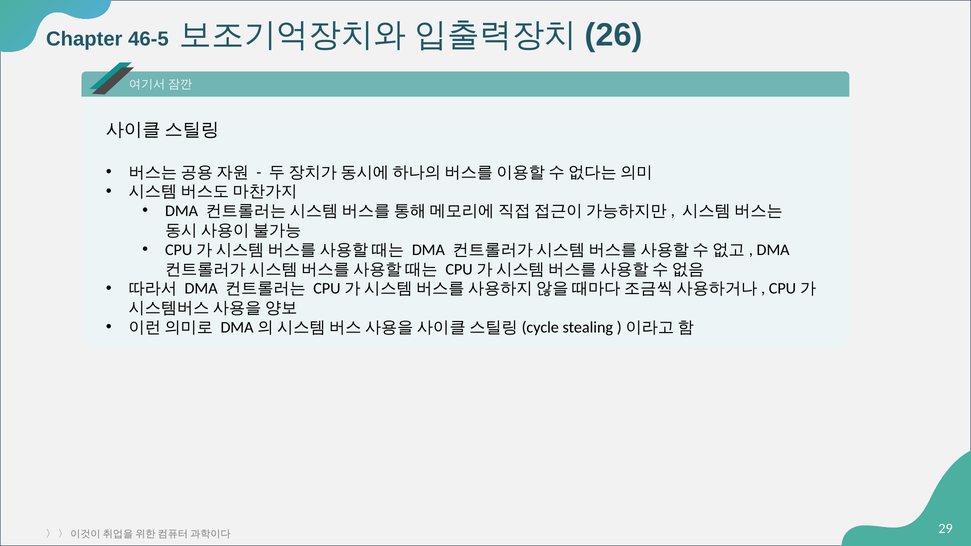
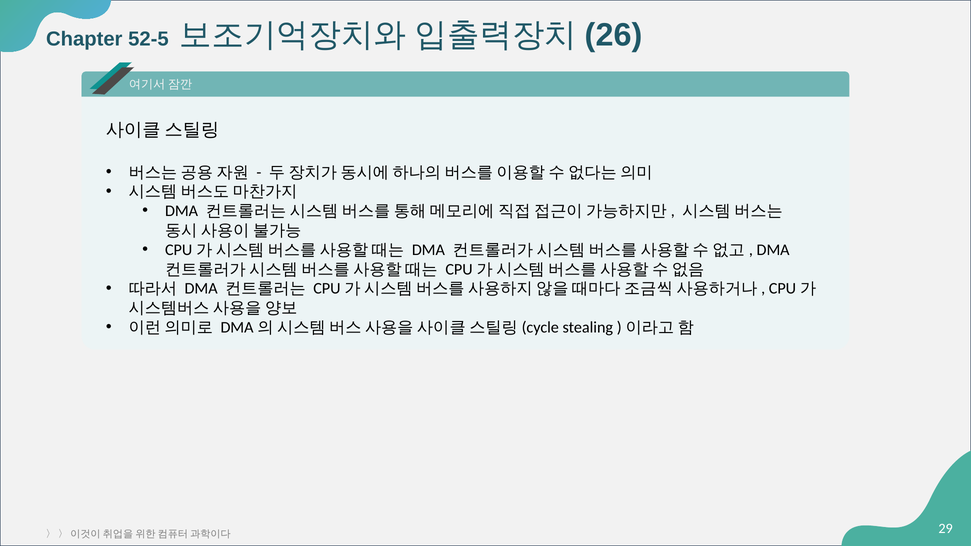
46-5: 46-5 -> 52-5
